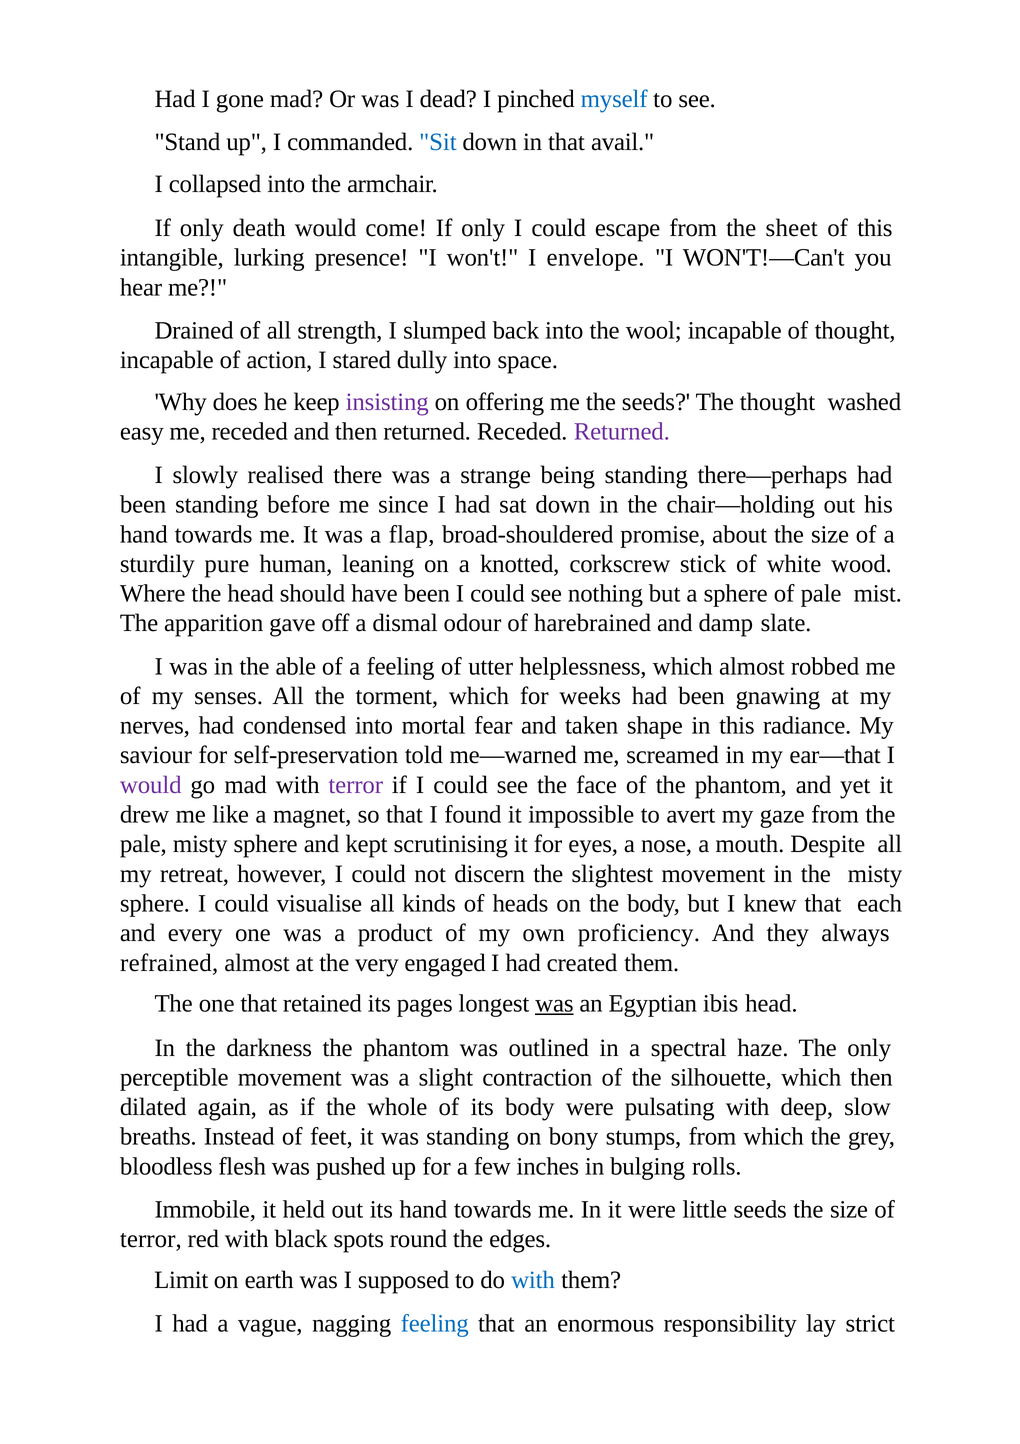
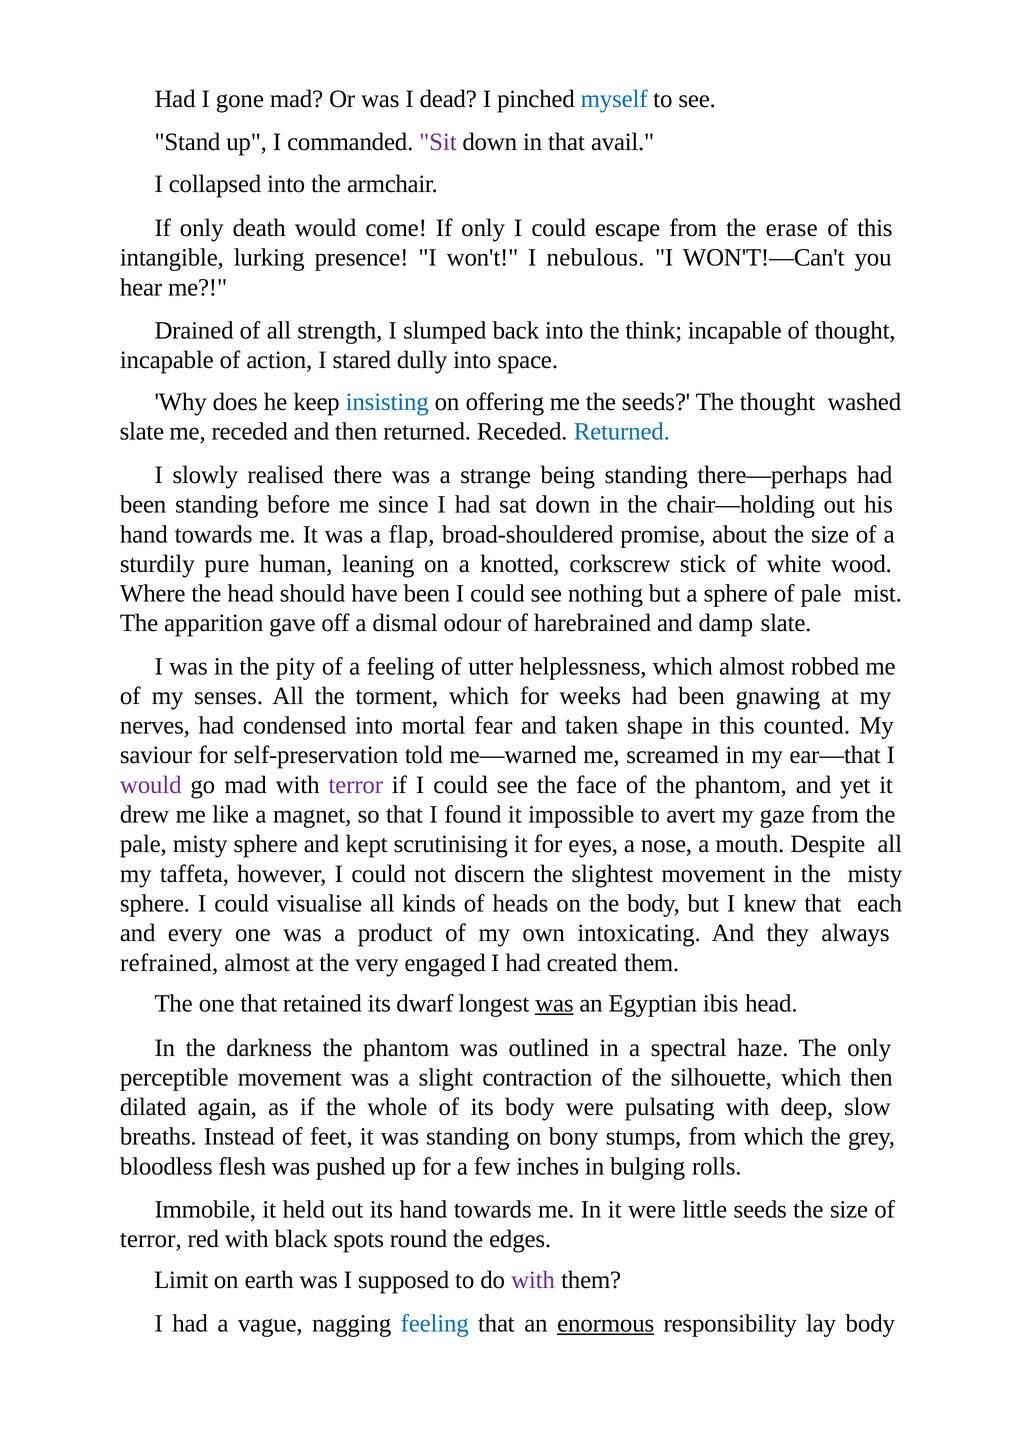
Sit colour: blue -> purple
sheet: sheet -> erase
envelope: envelope -> nebulous
wool: wool -> think
insisting colour: purple -> blue
easy at (142, 432): easy -> slate
Returned at (622, 432) colour: purple -> blue
able: able -> pity
radiance: radiance -> counted
retreat: retreat -> taffeta
proficiency: proficiency -> intoxicating
pages: pages -> dwarf
with at (533, 1280) colour: blue -> purple
enormous underline: none -> present
lay strict: strict -> body
